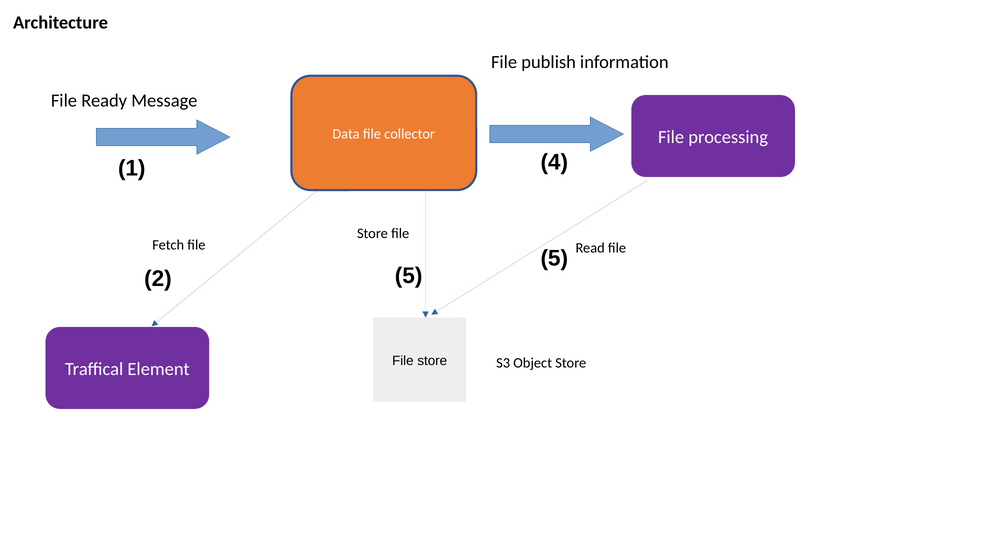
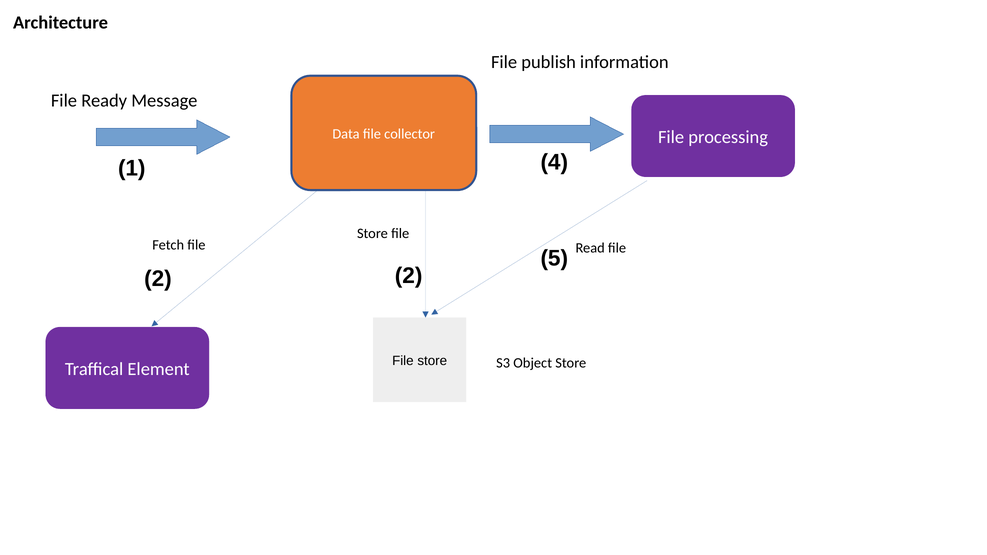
2 5: 5 -> 2
